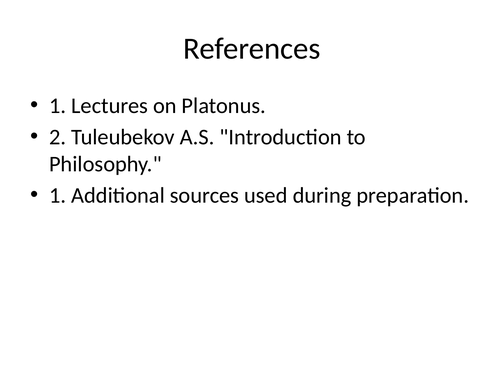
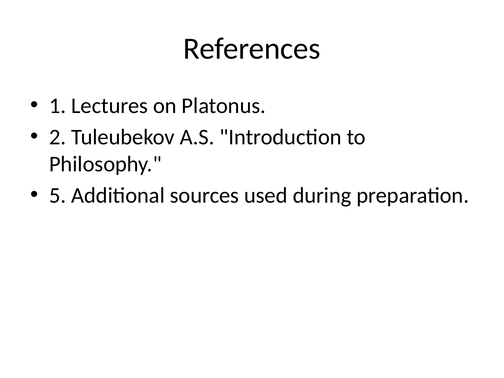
1 at (58, 195): 1 -> 5
